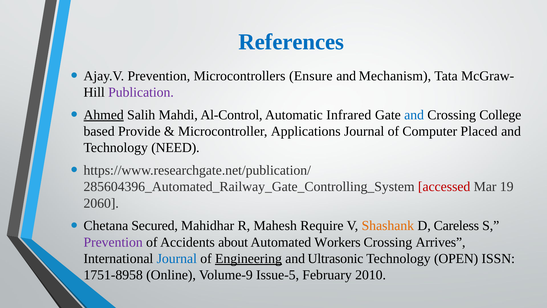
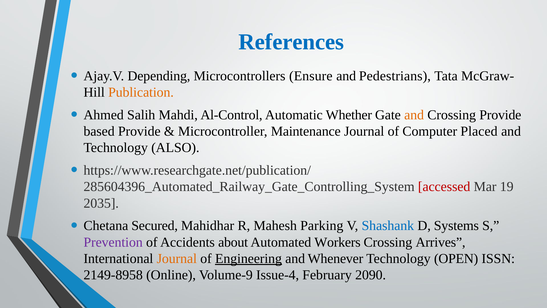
Ajay.V Prevention: Prevention -> Depending
Mechanism: Mechanism -> Pedestrians
Publication colour: purple -> orange
Ahmed underline: present -> none
Infrared: Infrared -> Whether
and at (414, 115) colour: blue -> orange
Crossing College: College -> Provide
Applications: Applications -> Maintenance
NEED: NEED -> ALSO
2060: 2060 -> 2035
Require: Require -> Parking
Shashank colour: orange -> blue
Careless: Careless -> Systems
Journal at (177, 258) colour: blue -> orange
Ultrasonic: Ultrasonic -> Whenever
1751-8958: 1751-8958 -> 2149-8958
Issue-5: Issue-5 -> Issue-4
2010: 2010 -> 2090
